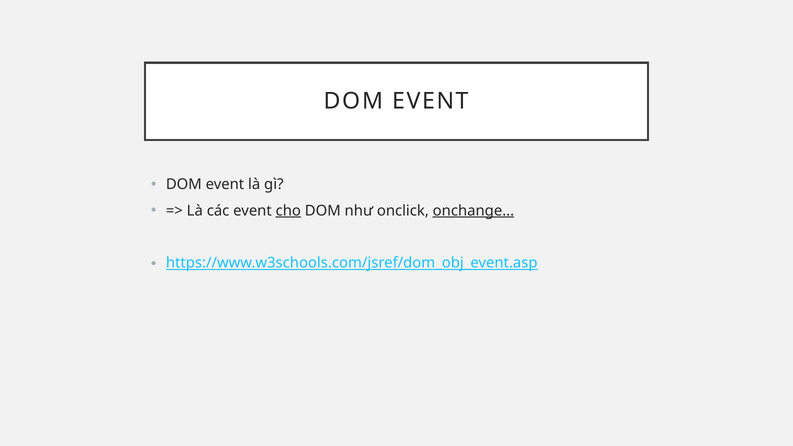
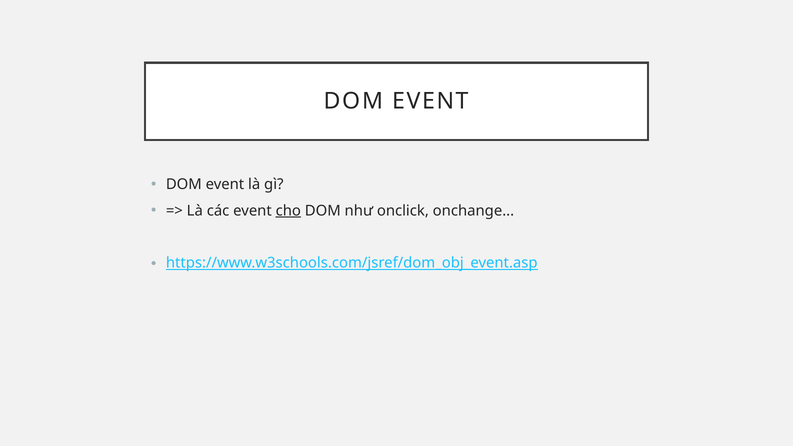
onchange underline: present -> none
